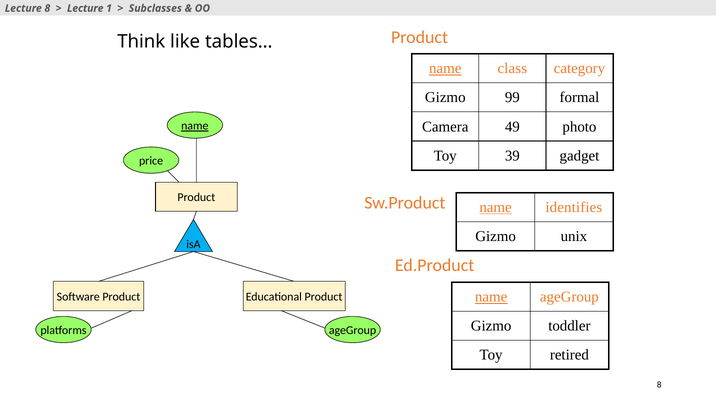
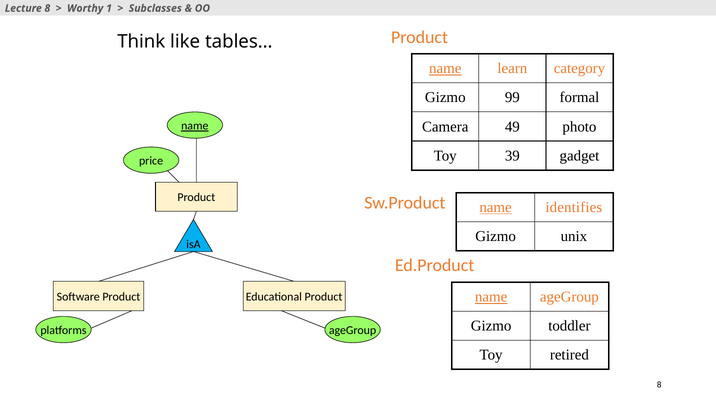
Lecture at (85, 8): Lecture -> Worthy
class: class -> learn
